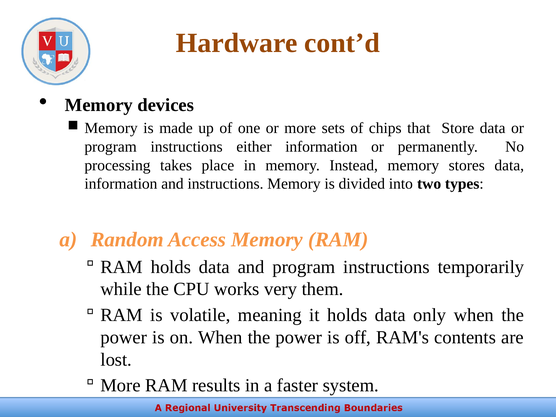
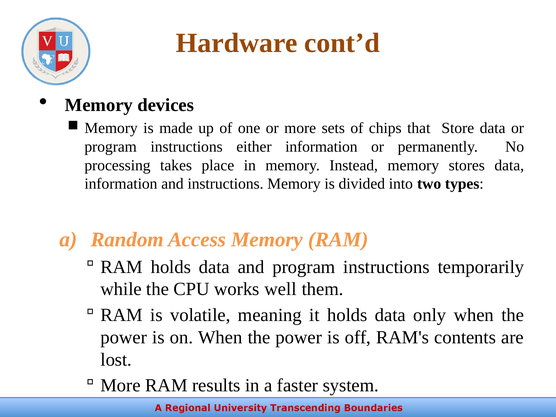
very: very -> well
